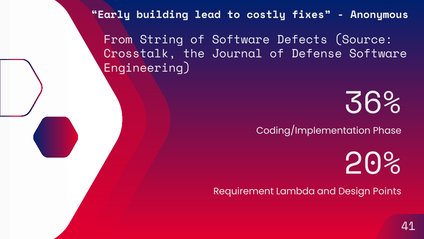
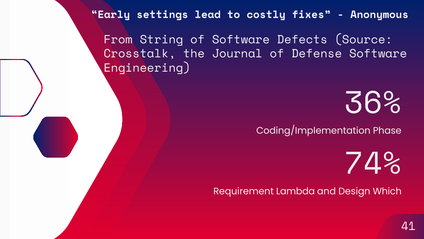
building: building -> settings
20%: 20% -> 74%
Points: Points -> Which
